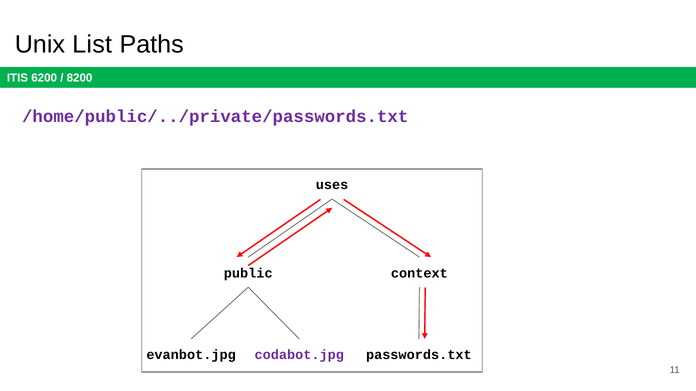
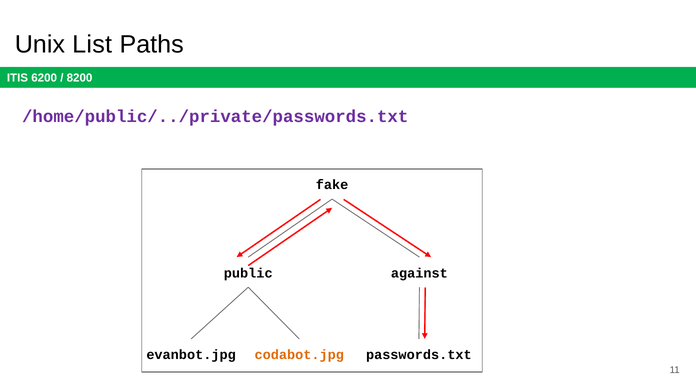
uses: uses -> fake
context: context -> against
codabot.jpg colour: purple -> orange
